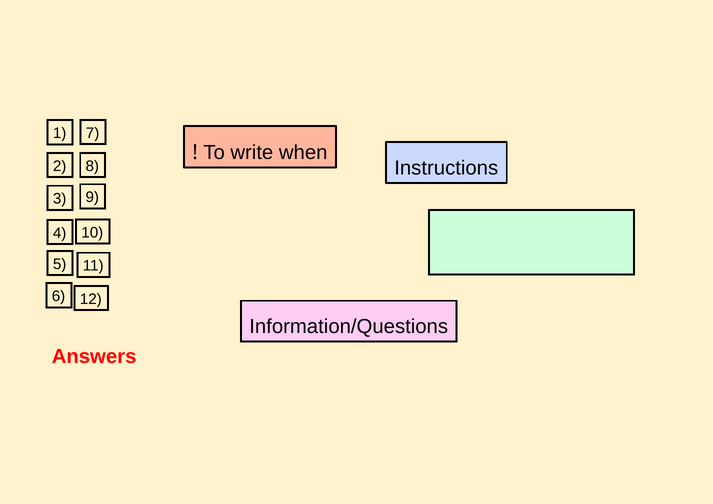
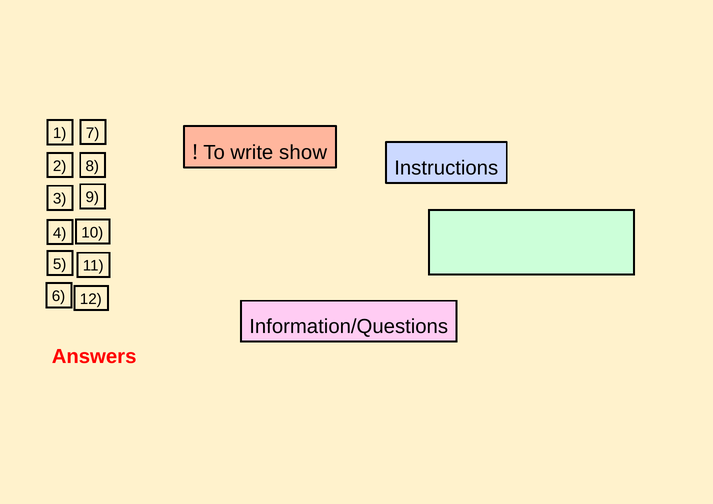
when: when -> show
